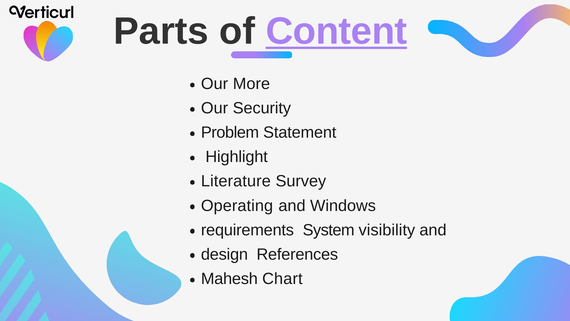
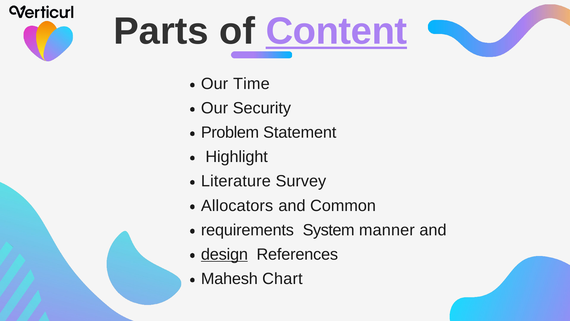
More: More -> Time
Operating: Operating -> Allocators
Windows: Windows -> Common
visibility: visibility -> manner
design underline: none -> present
